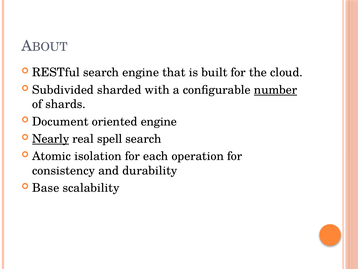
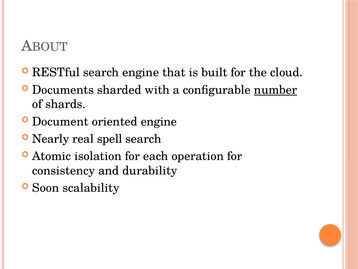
Subdivided: Subdivided -> Documents
Nearly underline: present -> none
Base: Base -> Soon
